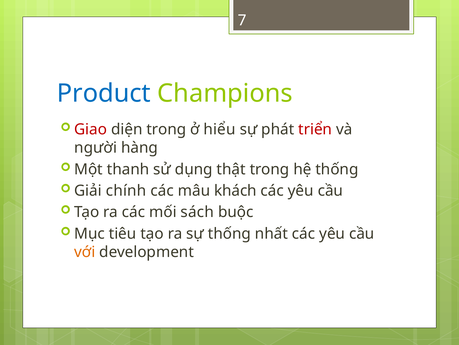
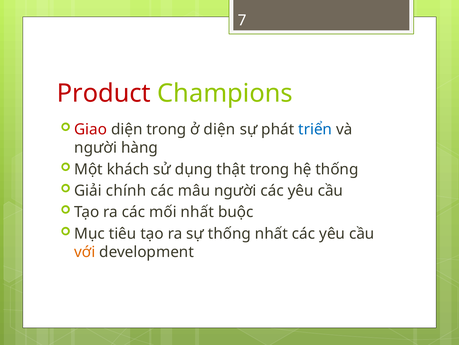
Product colour: blue -> red
ở hiểu: hiểu -> diện
triển colour: red -> blue
thanh: thanh -> khách
mâu khách: khách -> người
mối sách: sách -> nhất
